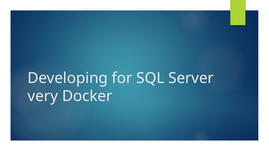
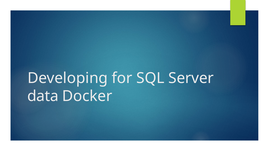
very: very -> data
